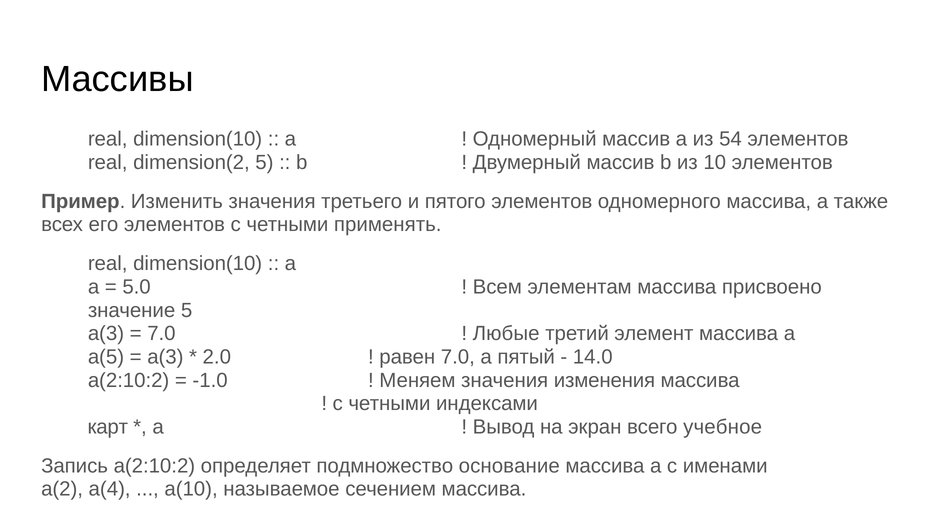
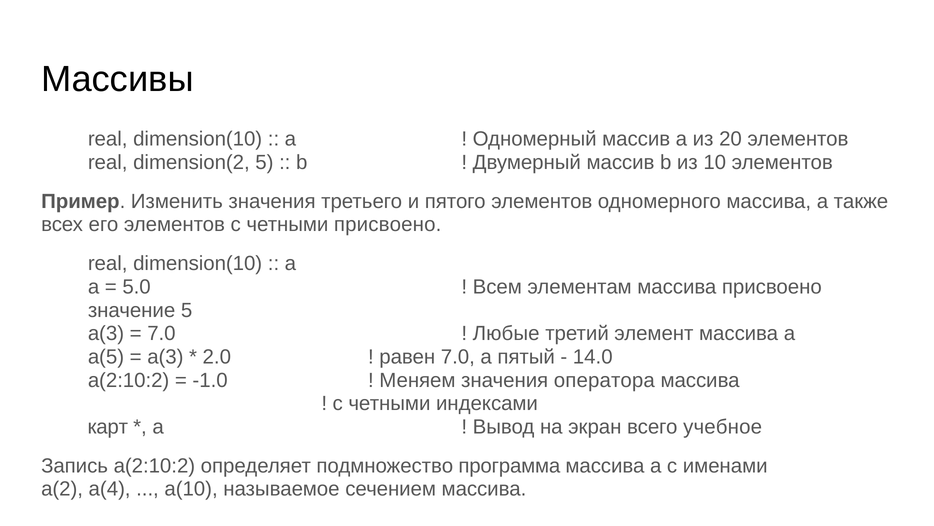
54: 54 -> 20
четными применять: применять -> присвоено
изменения: изменения -> оператора
основание: основание -> программа
